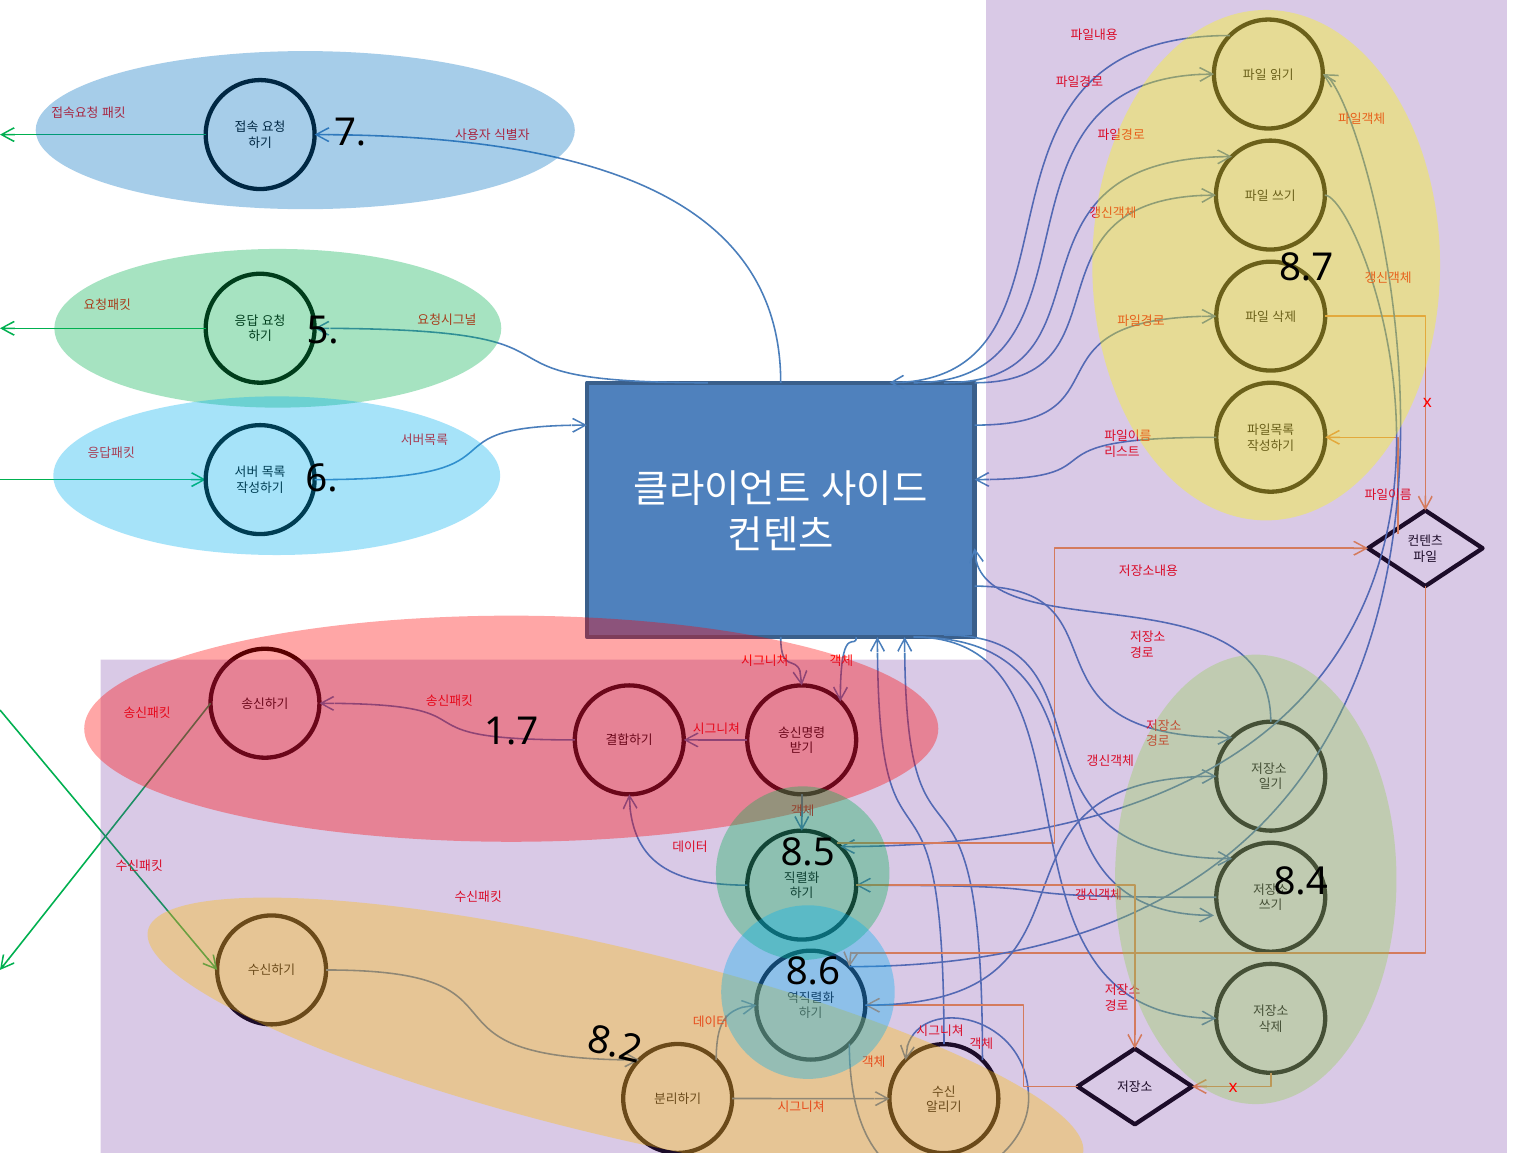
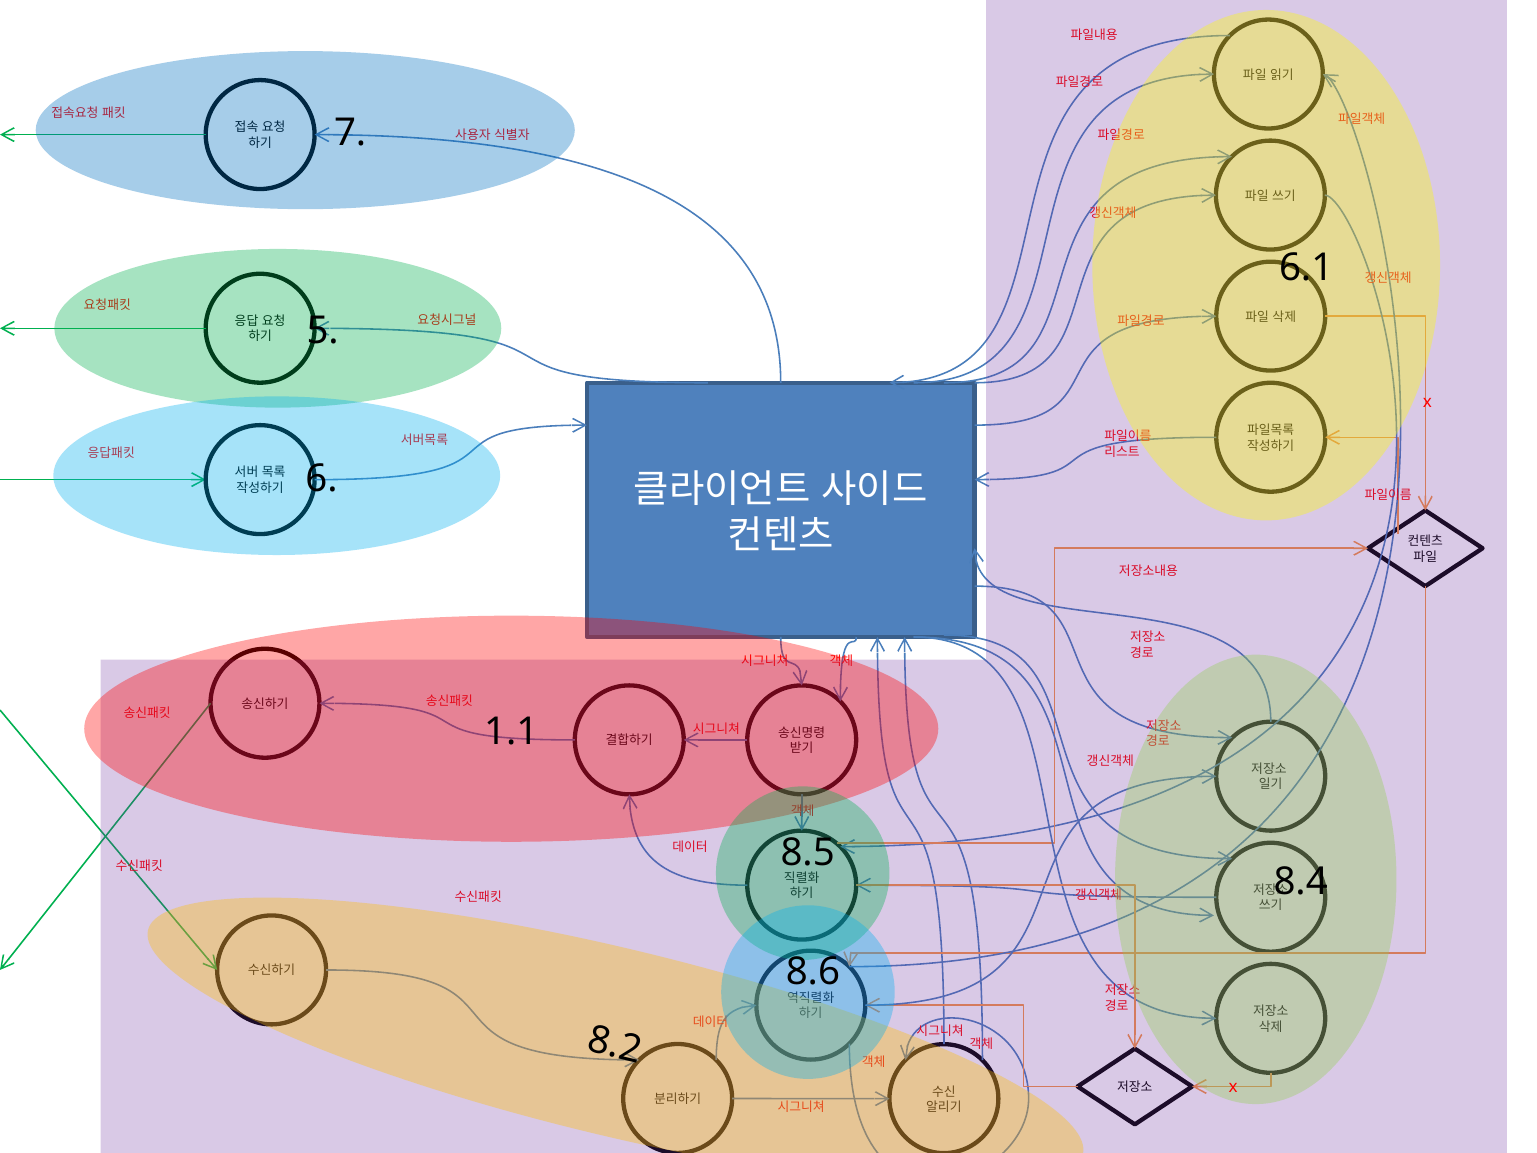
8.7: 8.7 -> 6.1
1.7: 1.7 -> 1.1
